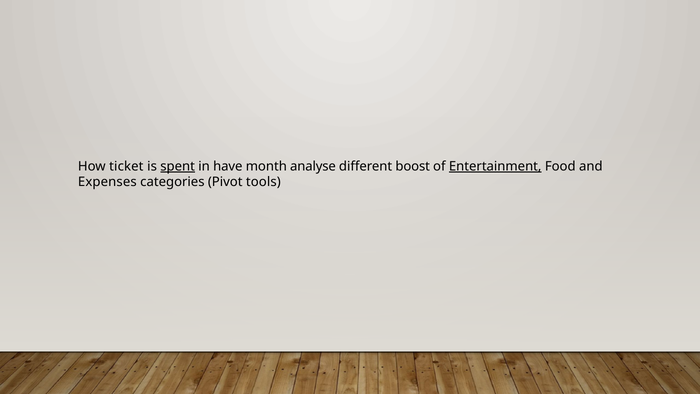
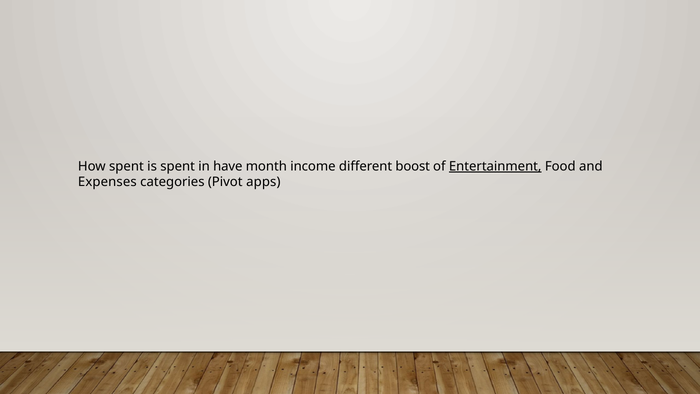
How ticket: ticket -> spent
spent at (178, 166) underline: present -> none
analyse: analyse -> income
tools: tools -> apps
